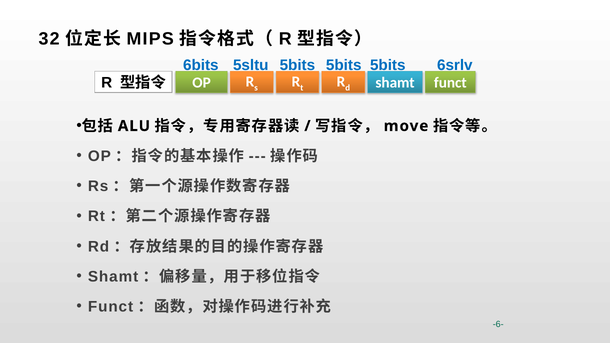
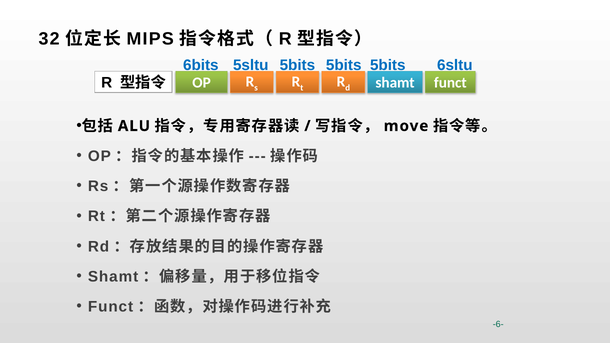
6srlv: 6srlv -> 6sltu
